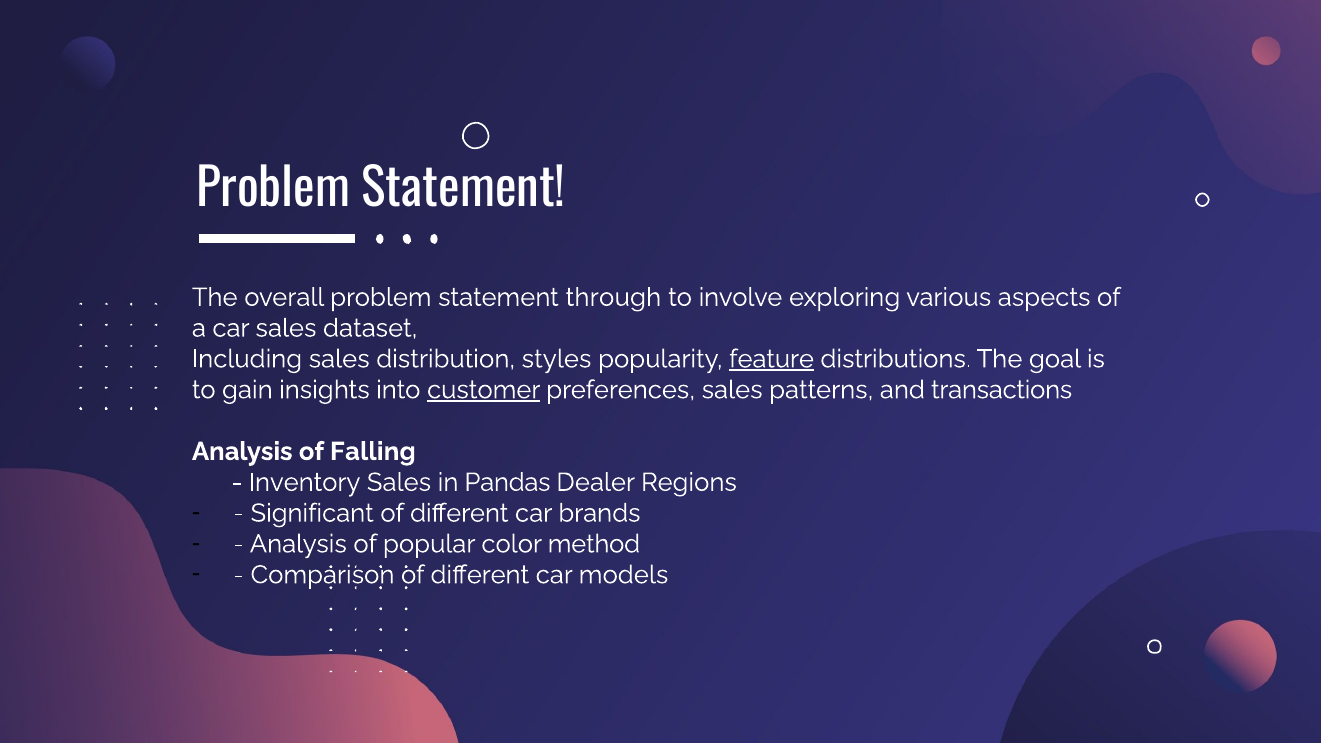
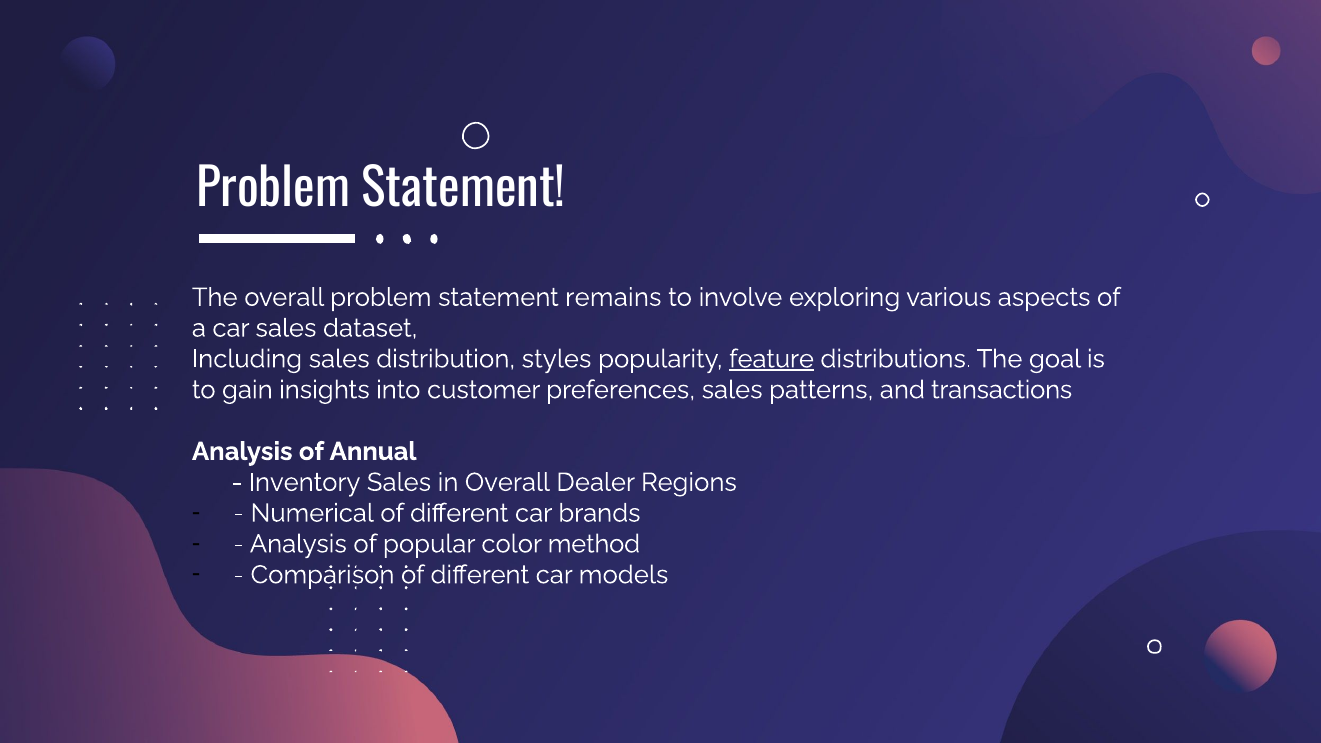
through: through -> remains
customer underline: present -> none
Falling: Falling -> Annual
in Pandas: Pandas -> Overall
Significant: Significant -> Numerical
